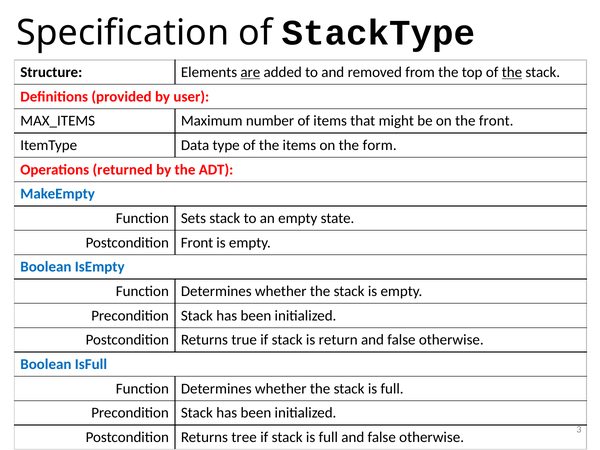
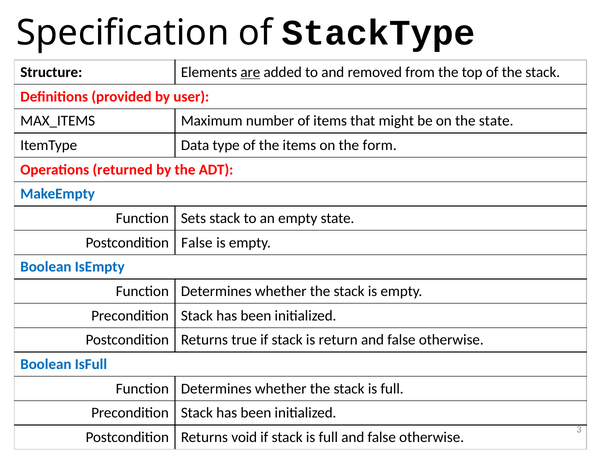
the at (512, 72) underline: present -> none
the front: front -> state
Postcondition Front: Front -> False
tree: tree -> void
